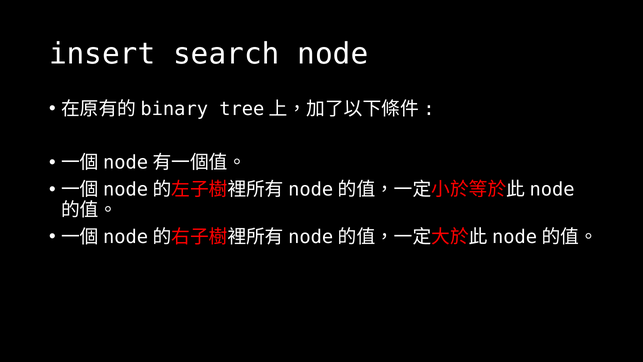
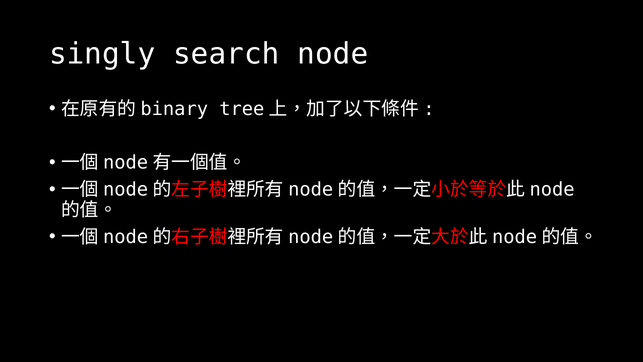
insert: insert -> singly
